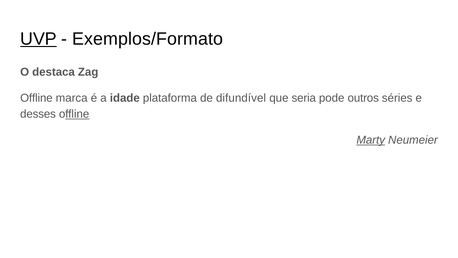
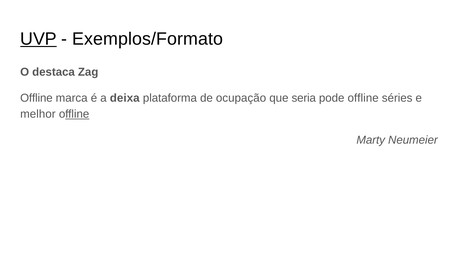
idade: idade -> deixa
difundível: difundível -> ocupação
pode outros: outros -> offline
desses: desses -> melhor
Marty underline: present -> none
